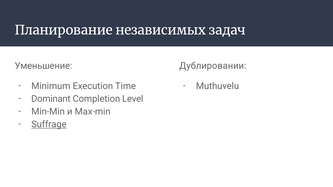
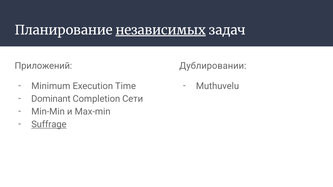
независимых underline: none -> present
Уменьшение: Уменьшение -> Приложений
Level: Level -> Сети
